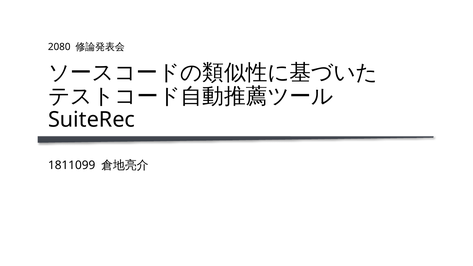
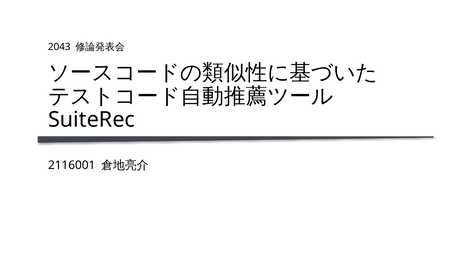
2080: 2080 -> 2043
1811099: 1811099 -> 2116001
